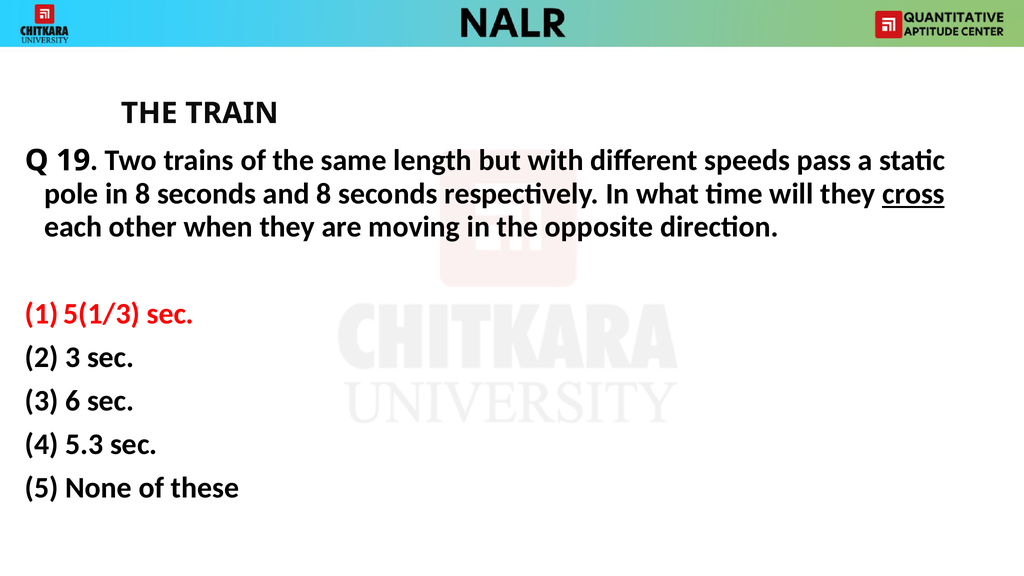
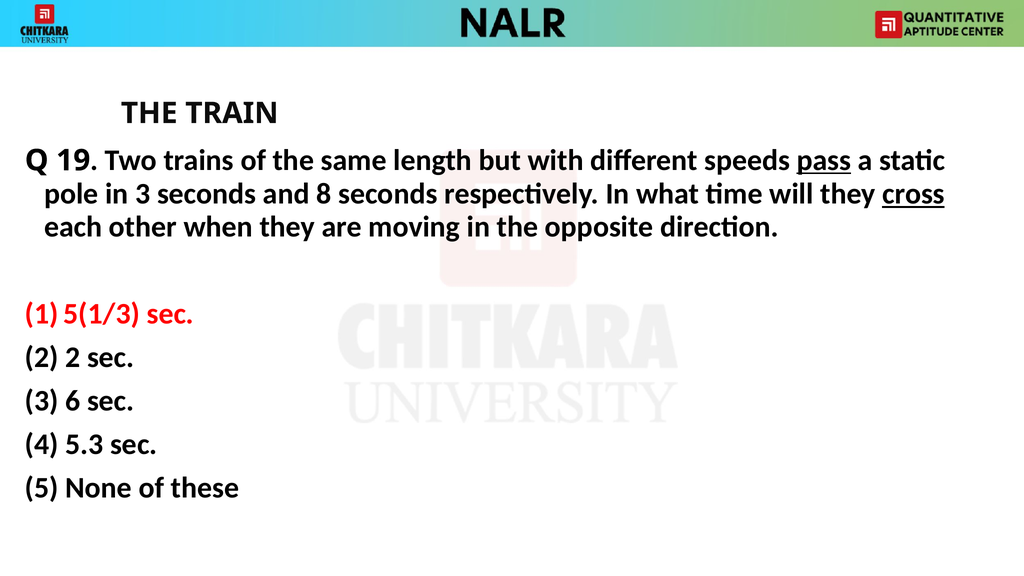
pass underline: none -> present
in 8: 8 -> 3
2 3: 3 -> 2
